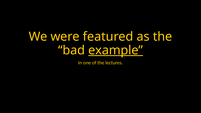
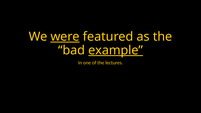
were underline: none -> present
